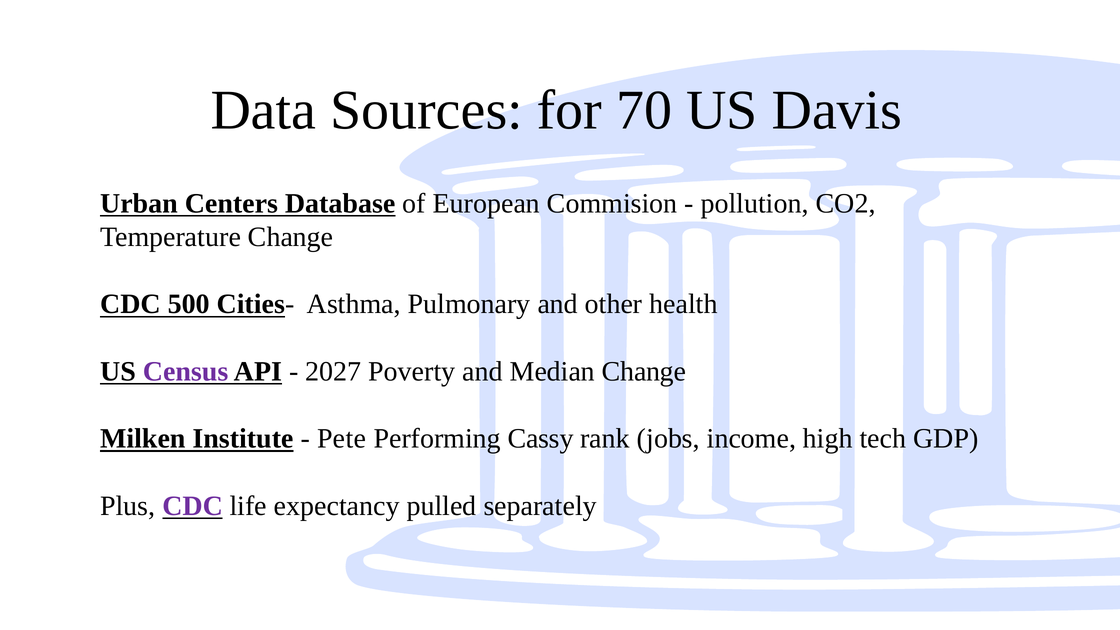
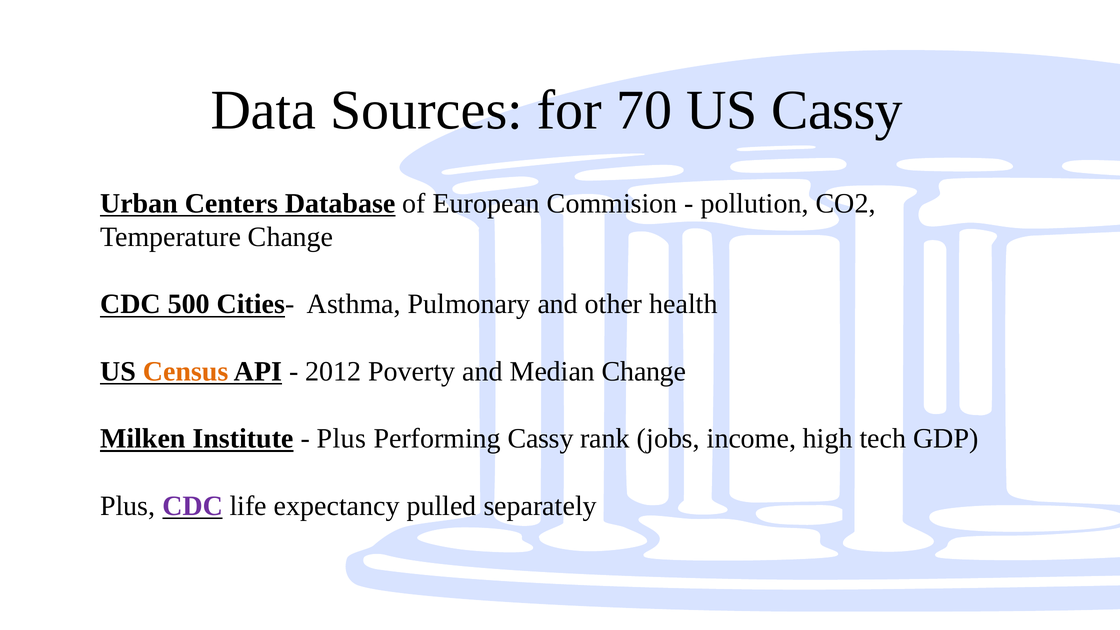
US Davis: Davis -> Cassy
Census colour: purple -> orange
2027: 2027 -> 2012
Pete at (342, 439): Pete -> Plus
